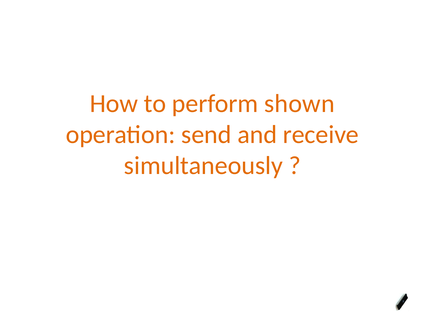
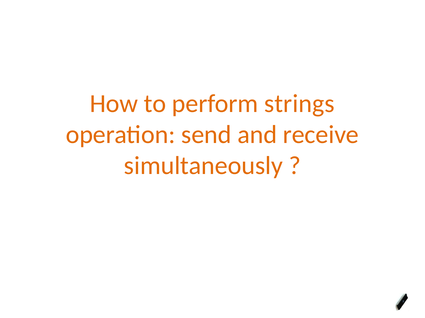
shown: shown -> strings
